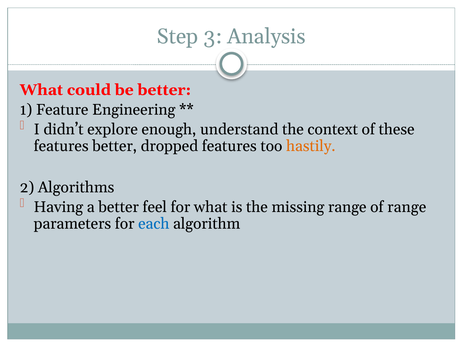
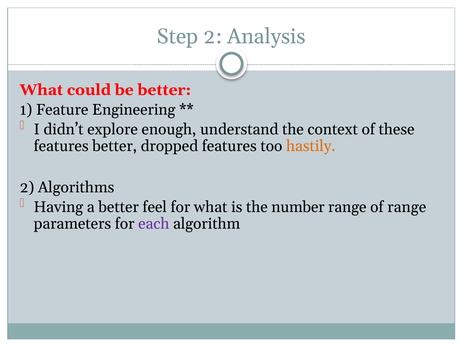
Step 3: 3 -> 2
missing: missing -> number
each colour: blue -> purple
